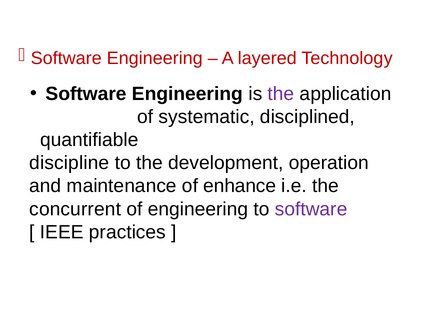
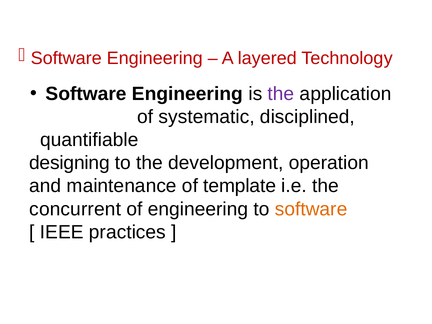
discipline: discipline -> designing
enhance: enhance -> template
software at (311, 209) colour: purple -> orange
